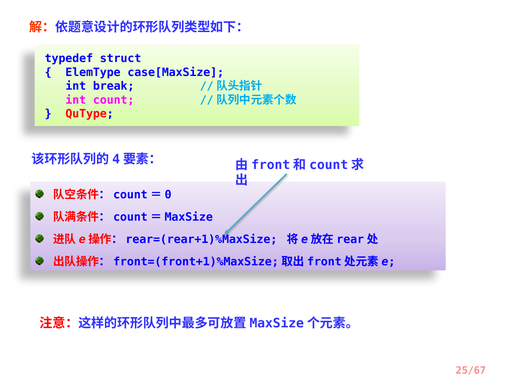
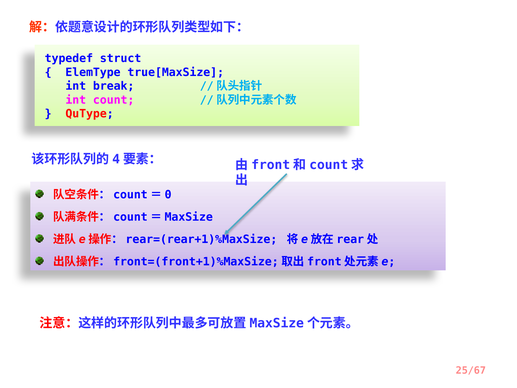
case[MaxSize: case[MaxSize -> true[MaxSize
